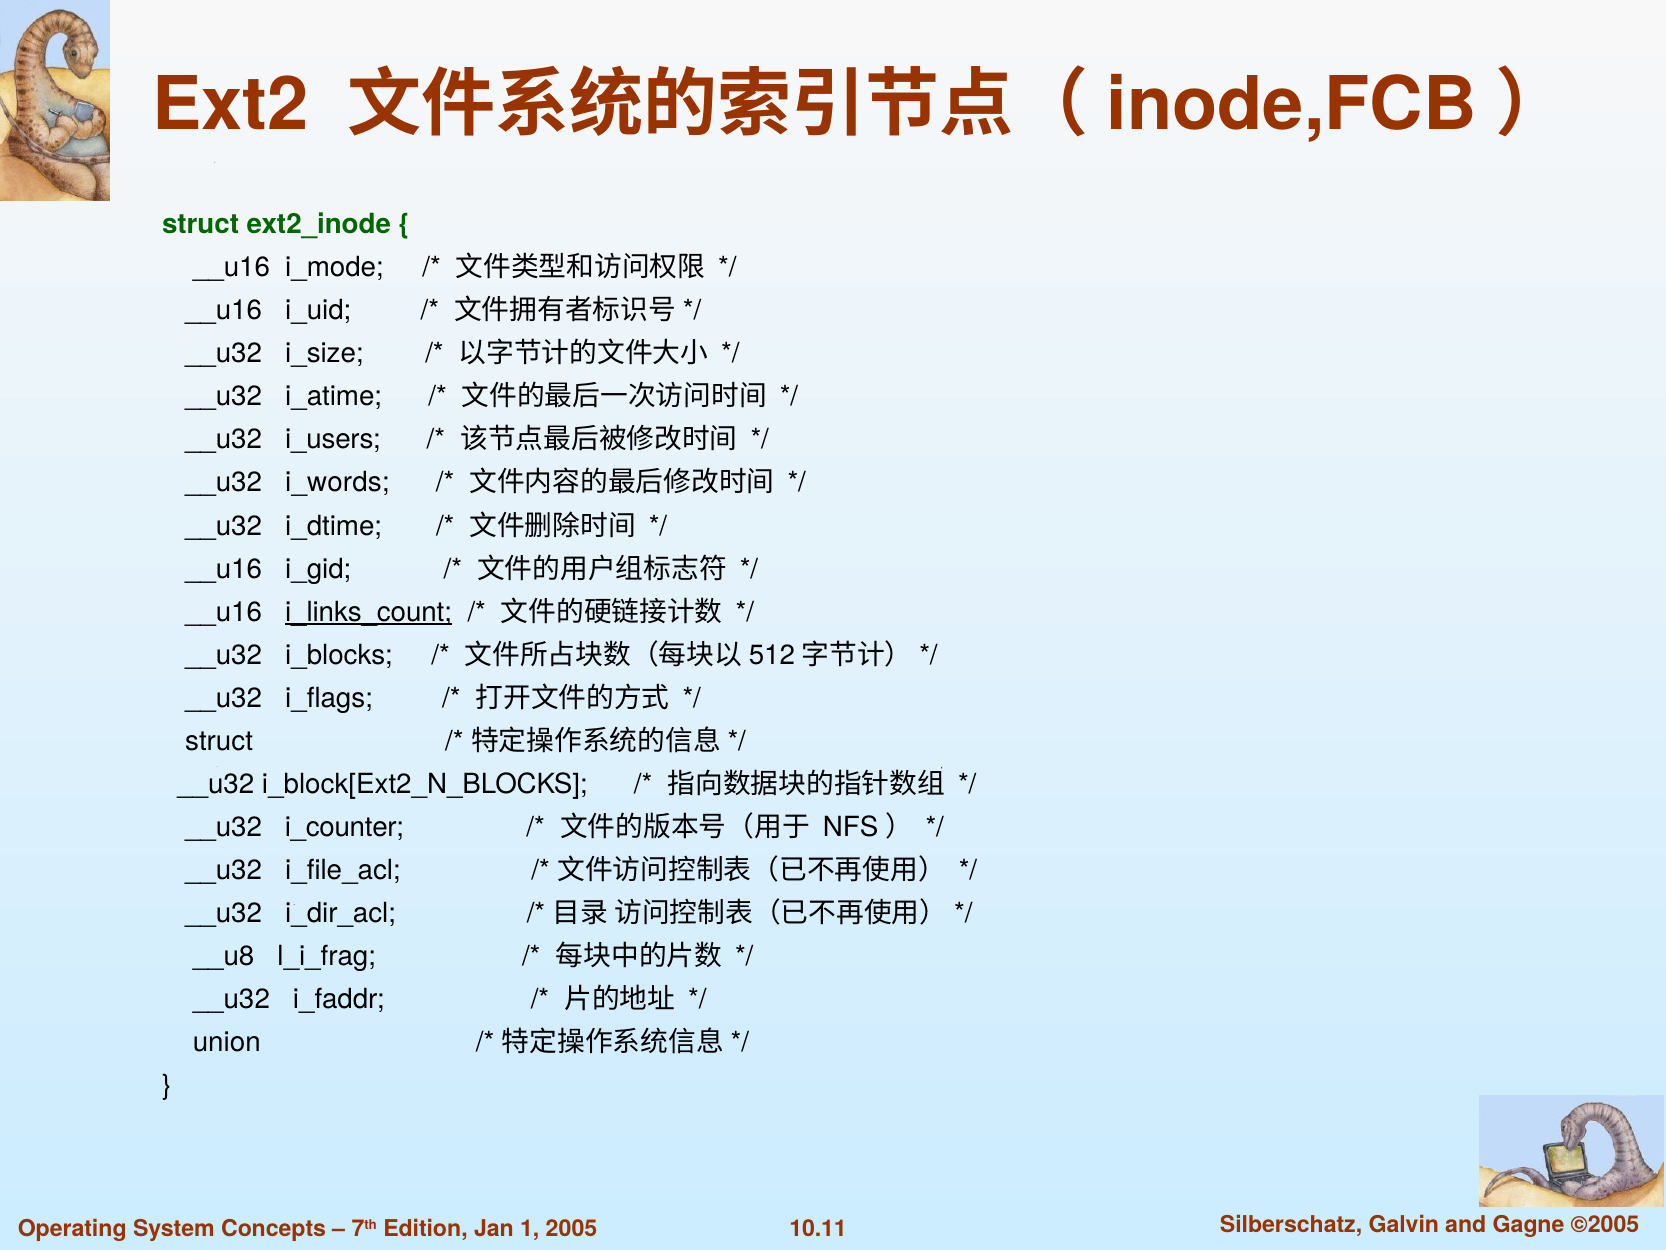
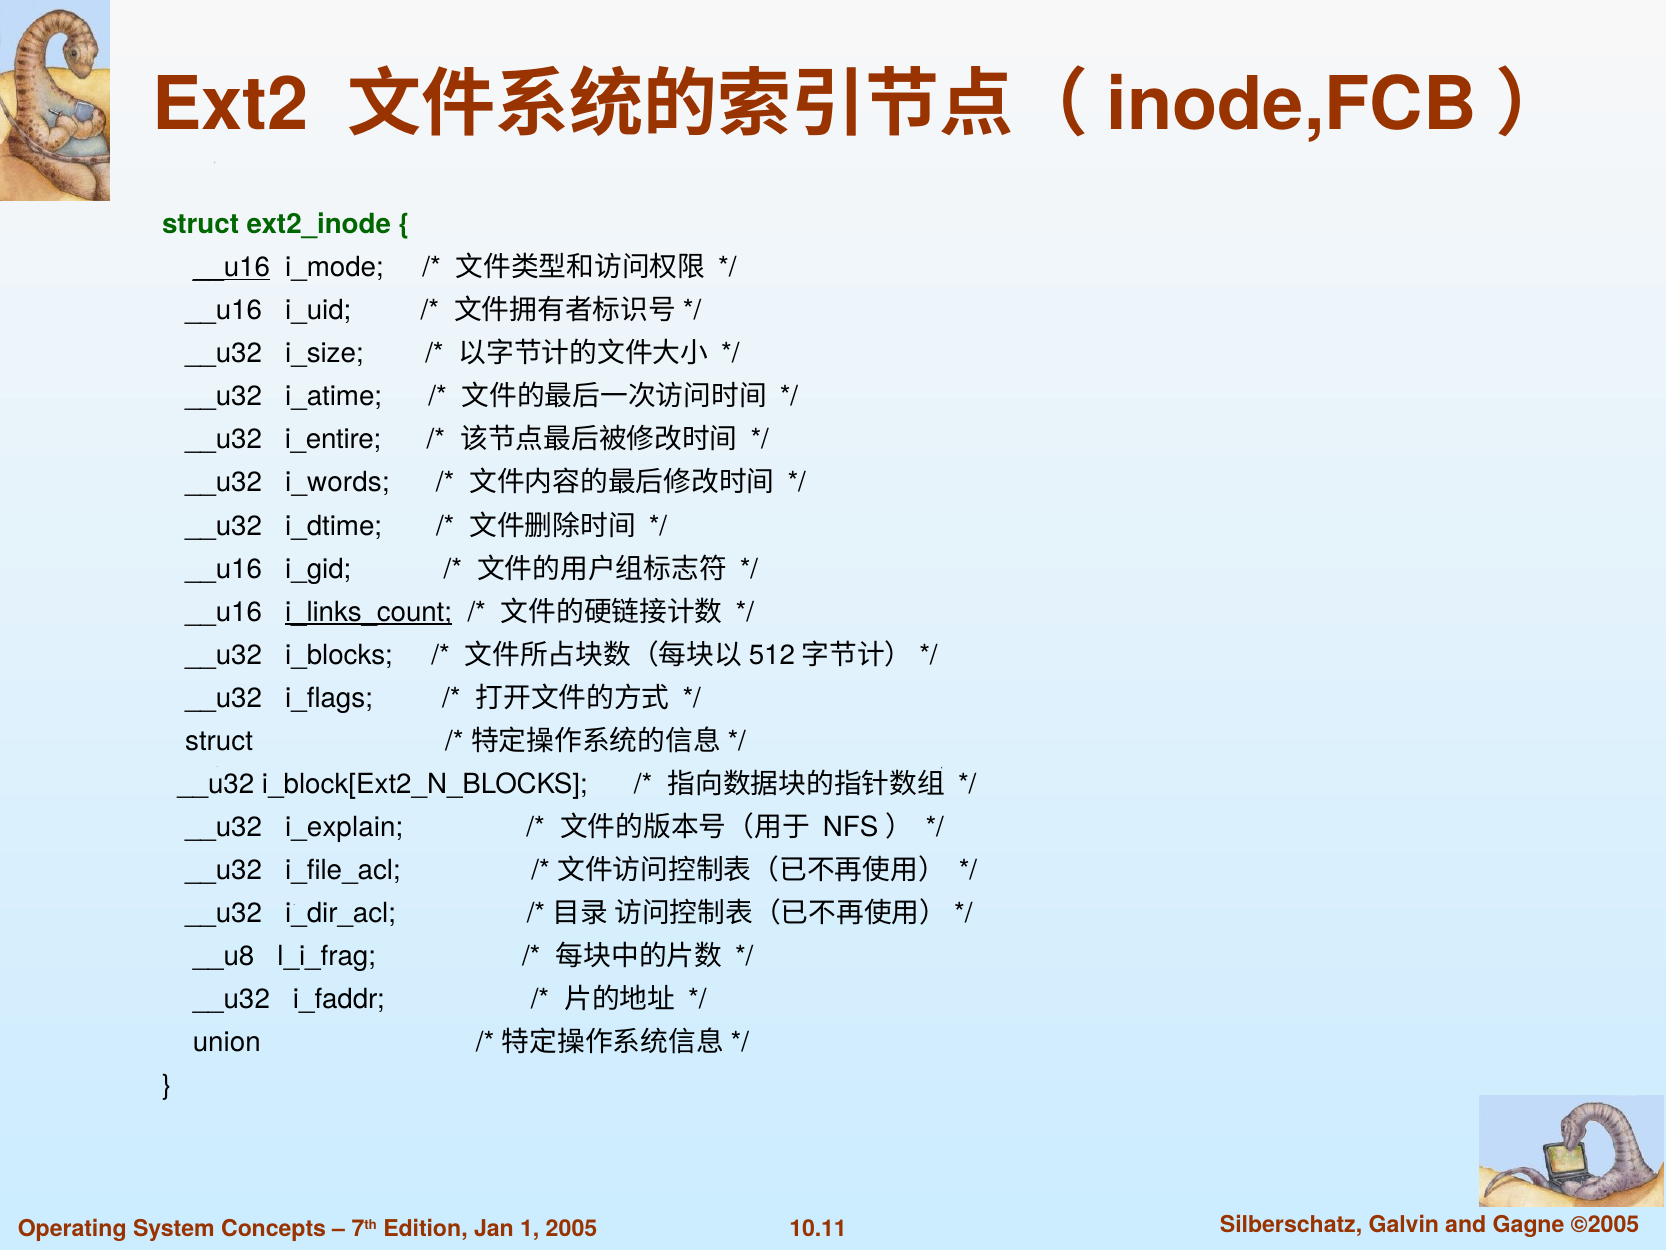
__u16 at (231, 268) underline: none -> present
i_users: i_users -> i_entire
i_counter: i_counter -> i_explain
